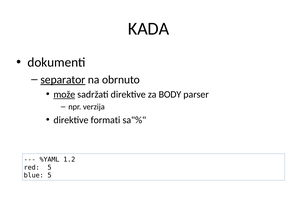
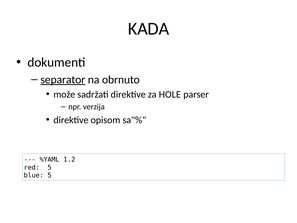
može underline: present -> none
BODY: BODY -> HOLE
formati: formati -> opisom
